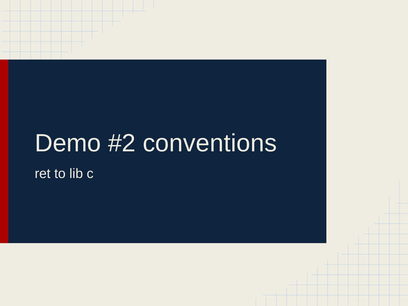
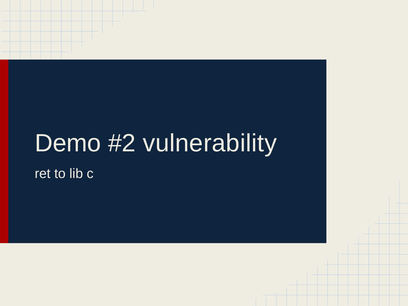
conventions: conventions -> vulnerability
